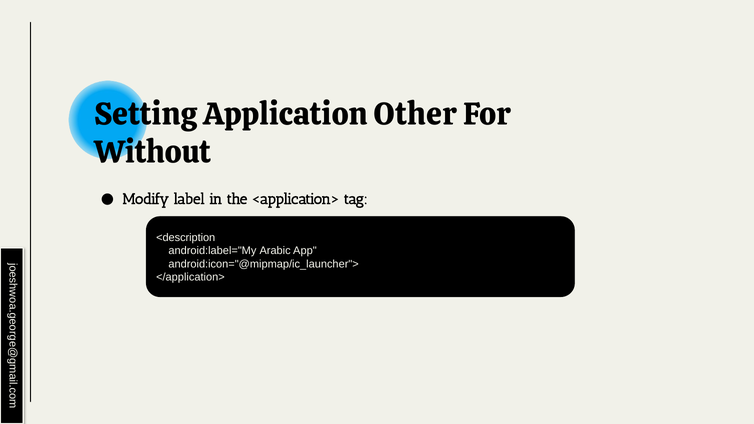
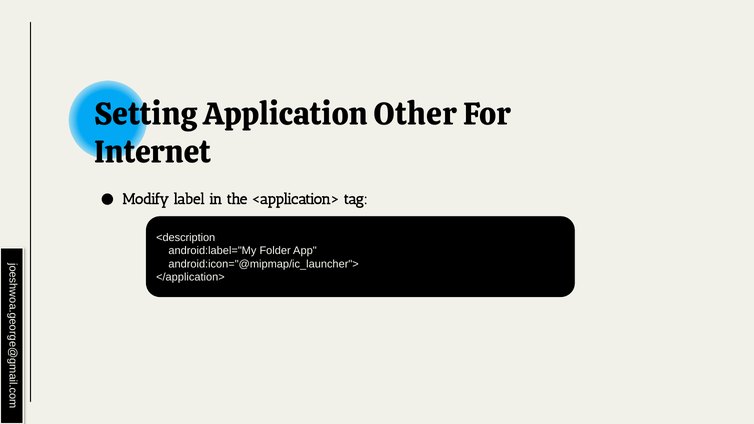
Without: Without -> Internet
Arabic: Arabic -> Folder
